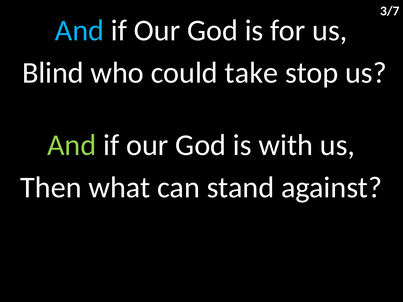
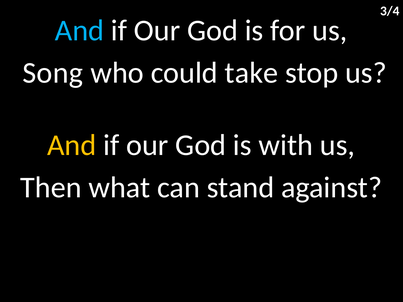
3/7: 3/7 -> 3/4
Blind: Blind -> Song
And at (72, 145) colour: light green -> yellow
